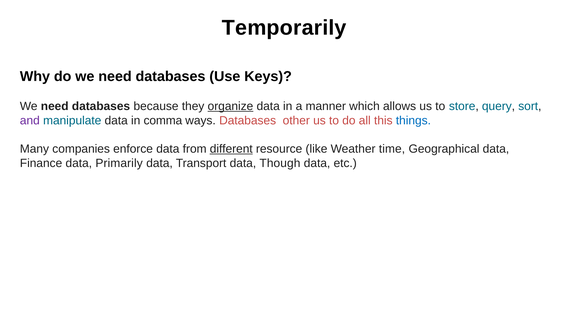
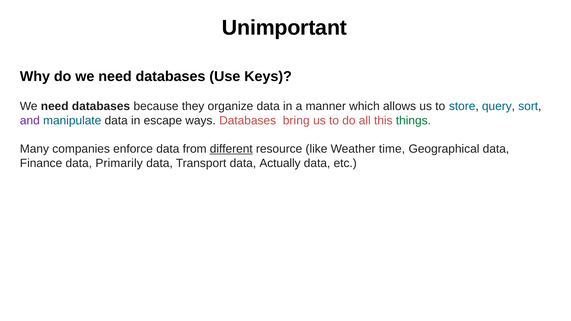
Temporarily: Temporarily -> Unimportant
organize underline: present -> none
comma: comma -> escape
other: other -> bring
things colour: blue -> green
Though: Though -> Actually
